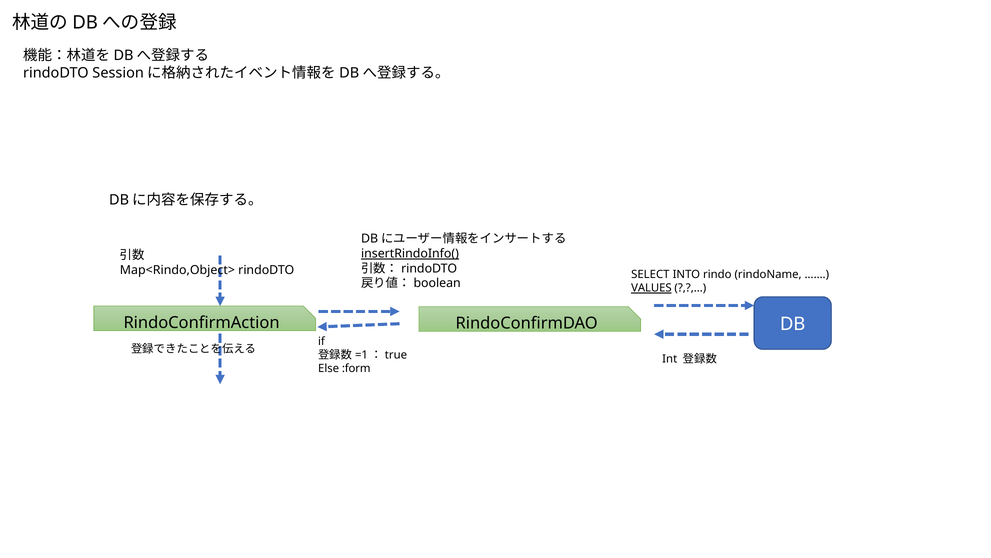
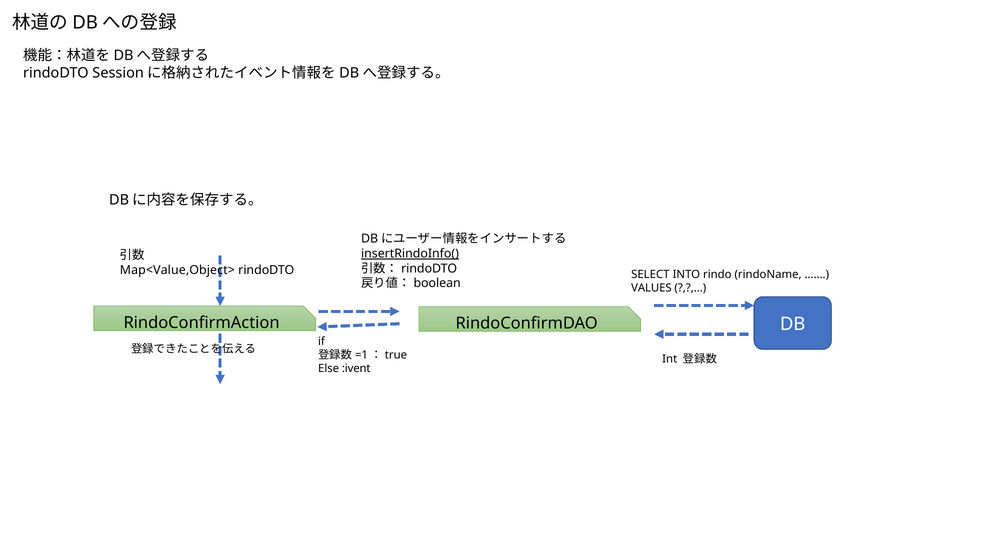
Map<Rindo,Object>: Map<Rindo,Object> -> Map<Value,Object>
VALUES underline: present -> none
:form: :form -> :ivent
